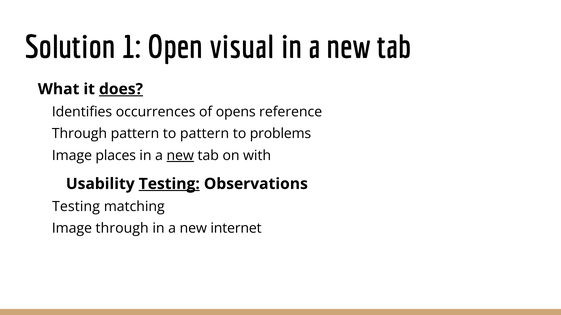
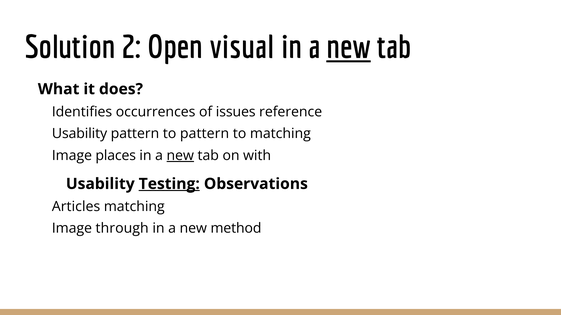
1: 1 -> 2
new at (349, 47) underline: none -> present
does underline: present -> none
opens: opens -> issues
Through at (79, 134): Through -> Usability
to problems: problems -> matching
Testing at (76, 207): Testing -> Articles
internet: internet -> method
